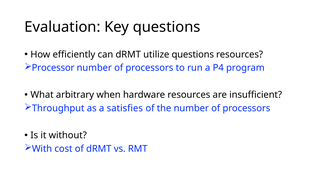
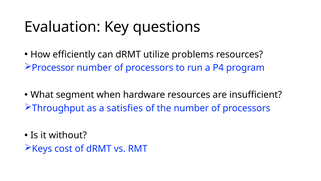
utilize questions: questions -> problems
arbitrary: arbitrary -> segment
With: With -> Keys
